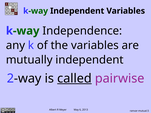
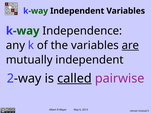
are underline: none -> present
